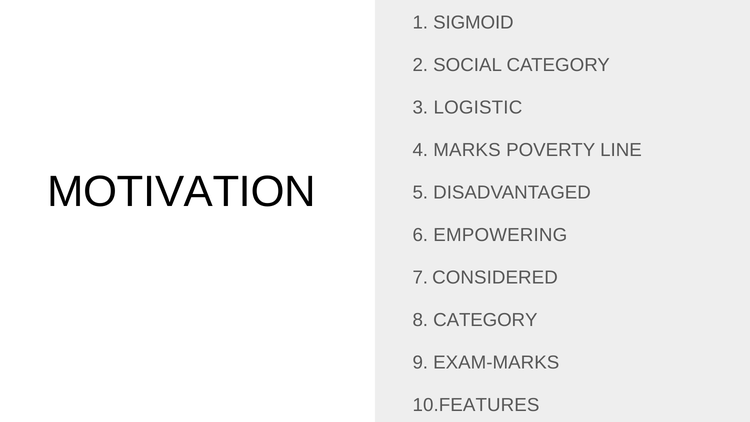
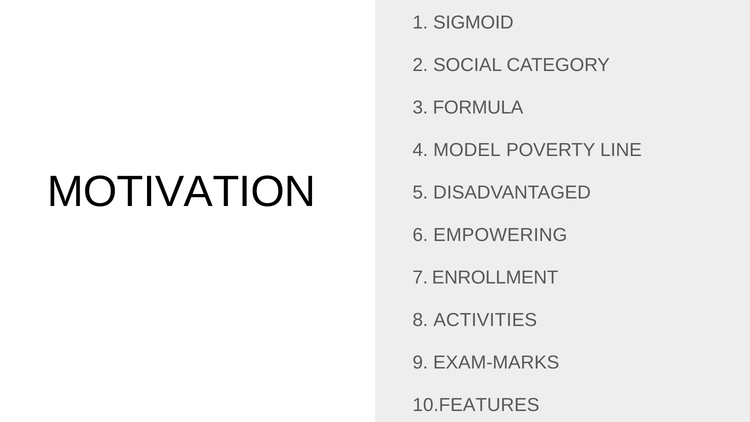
LOGISTIC: LOGISTIC -> FORMULA
MARKS: MARKS -> MODEL
CONSIDERED: CONSIDERED -> ENROLLMENT
8 CATEGORY: CATEGORY -> ACTIVITIES
